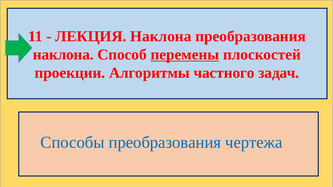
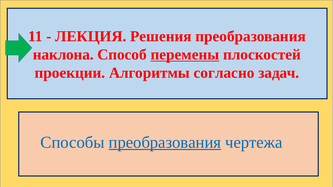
ЛЕКЦИЯ Наклона: Наклона -> Решения
частного: частного -> согласно
преобразования at (165, 143) underline: none -> present
